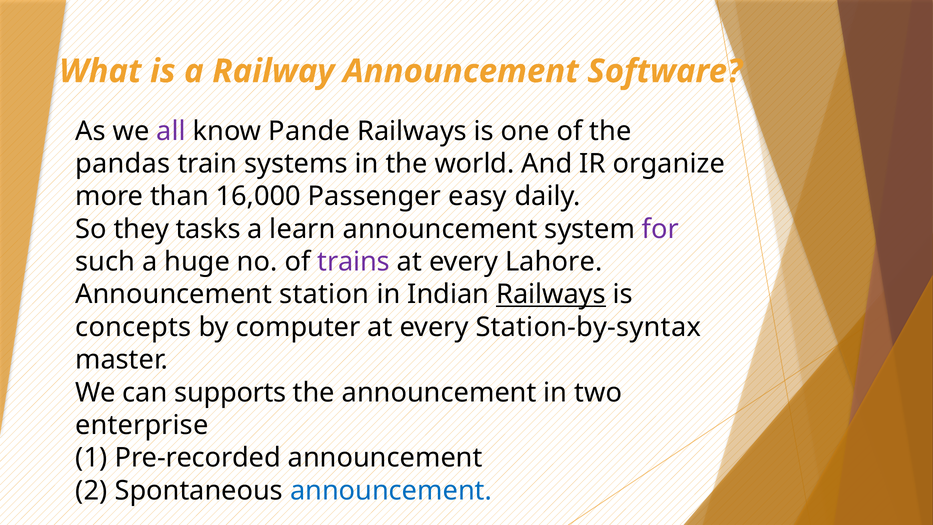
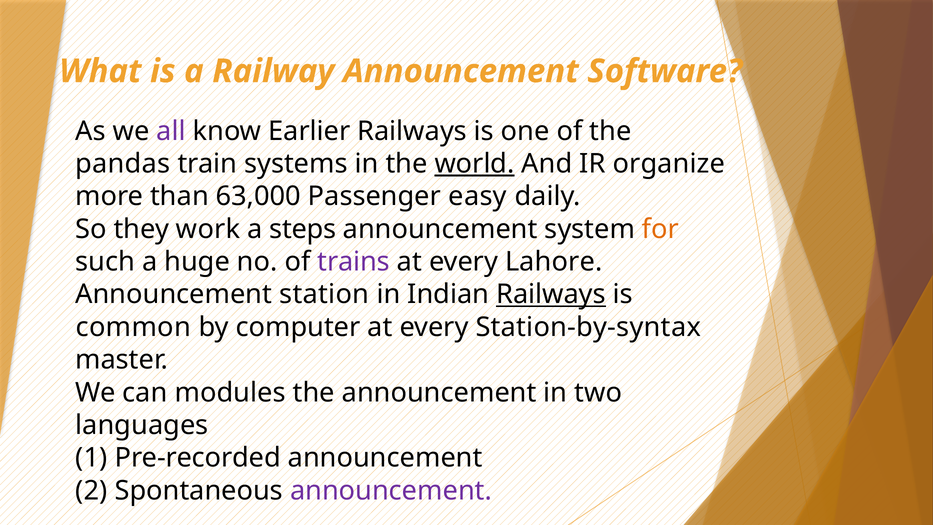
Pande: Pande -> Earlier
world underline: none -> present
16,000: 16,000 -> 63,000
tasks: tasks -> work
learn: learn -> steps
for colour: purple -> orange
concepts: concepts -> common
supports: supports -> modules
enterprise: enterprise -> languages
announcement at (391, 490) colour: blue -> purple
